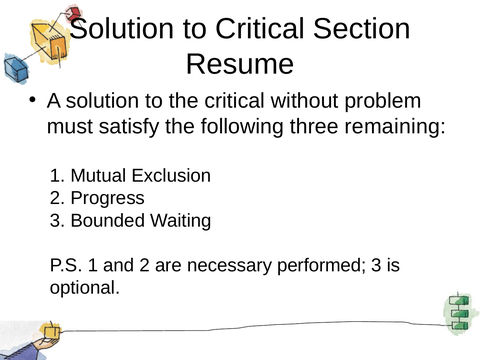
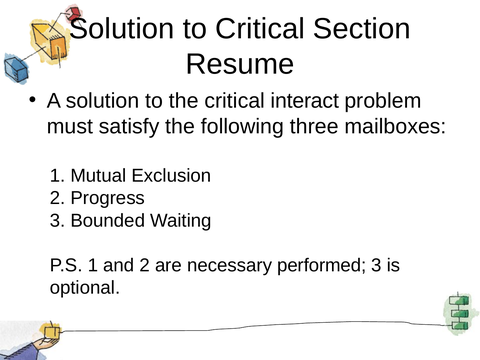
without: without -> interact
remaining: remaining -> mailboxes
